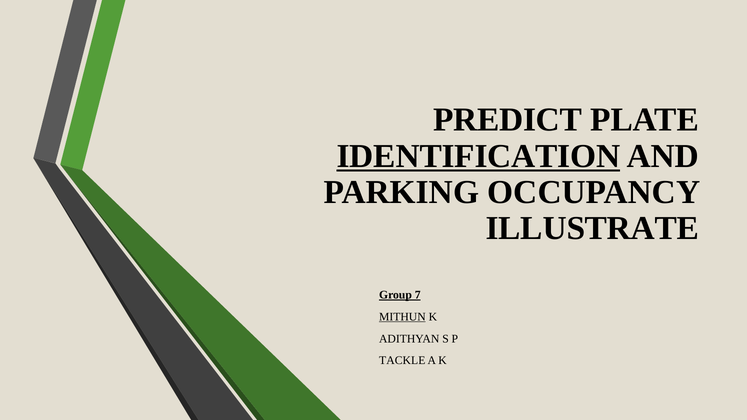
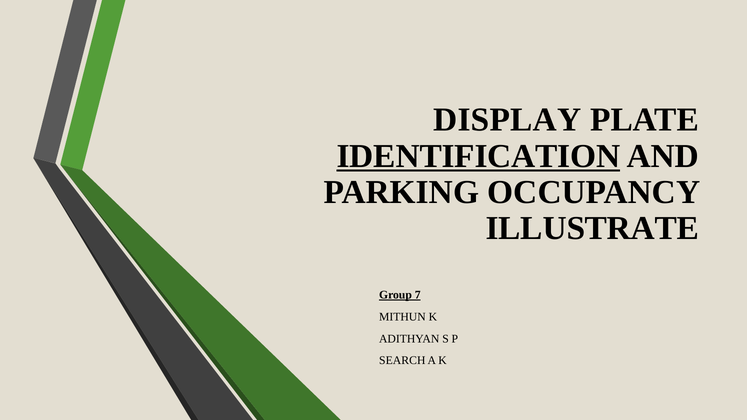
PREDICT: PREDICT -> DISPLAY
MITHUN underline: present -> none
TACKLE: TACKLE -> SEARCH
